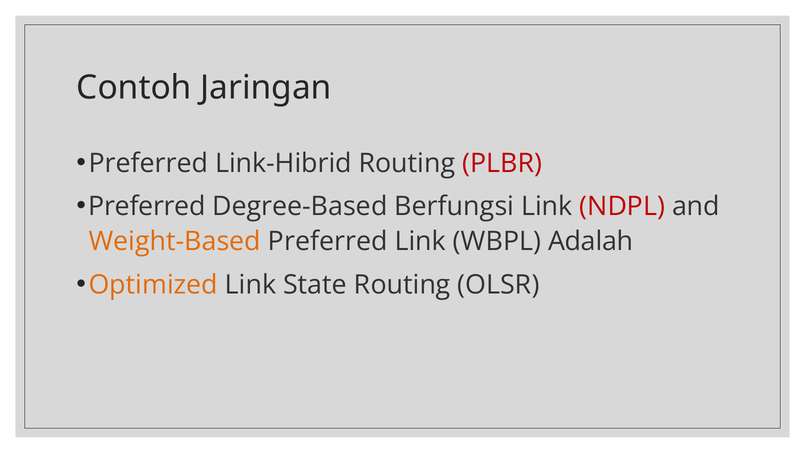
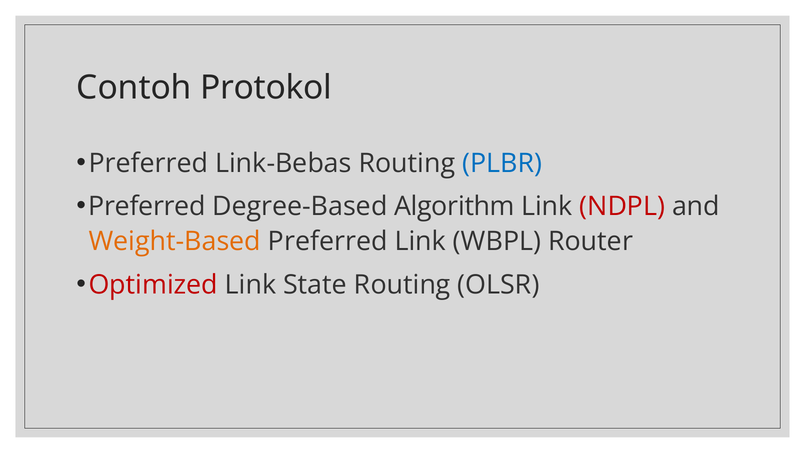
Jaringan: Jaringan -> Protokol
Link-Hibrid: Link-Hibrid -> Link-Bebas
PLBR colour: red -> blue
Berfungsi: Berfungsi -> Algorithm
Adalah: Adalah -> Router
Optimized colour: orange -> red
